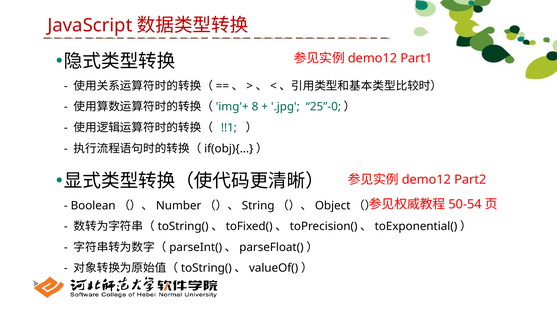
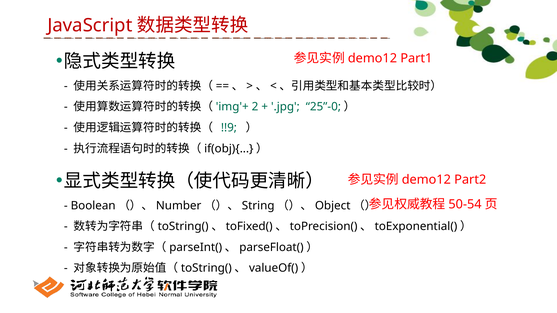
8: 8 -> 2
!!1: !!1 -> !!9
